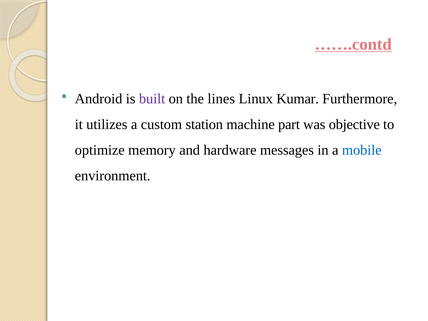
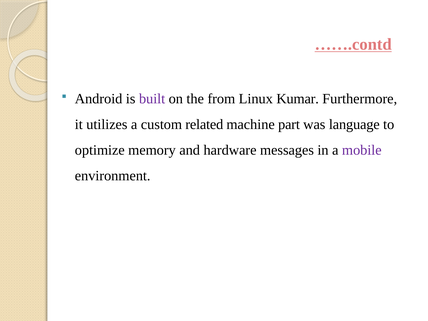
lines: lines -> from
station: station -> related
objective: objective -> language
mobile colour: blue -> purple
